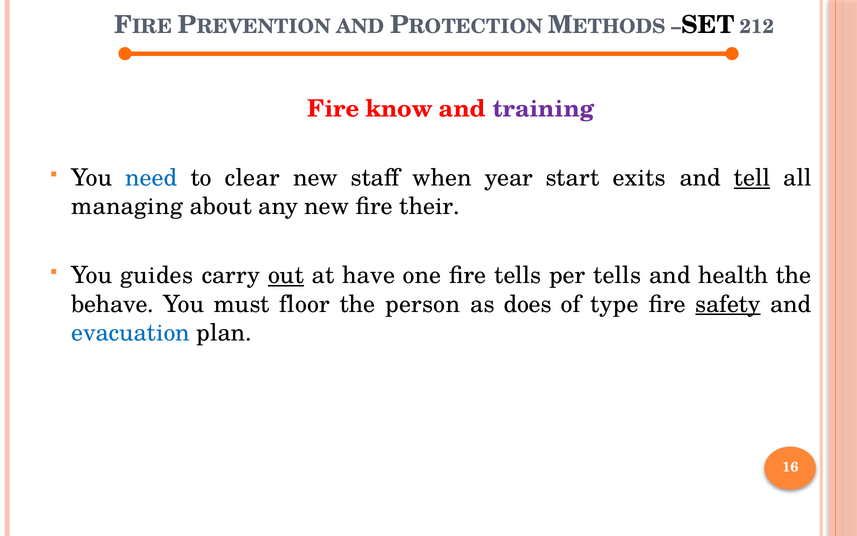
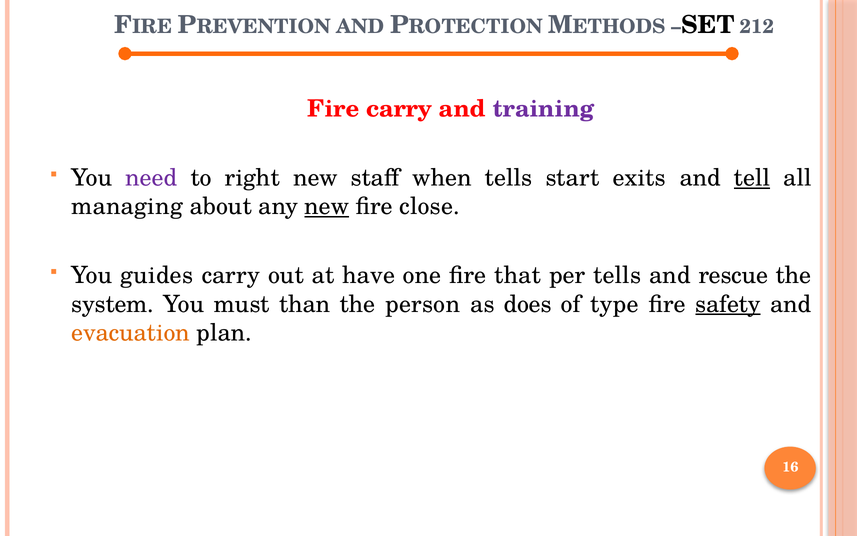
Fire know: know -> carry
need colour: blue -> purple
clear: clear -> right
when year: year -> tells
new at (327, 206) underline: none -> present
their: their -> close
out underline: present -> none
fire tells: tells -> that
health: health -> rescue
behave: behave -> system
floor: floor -> than
evacuation colour: blue -> orange
